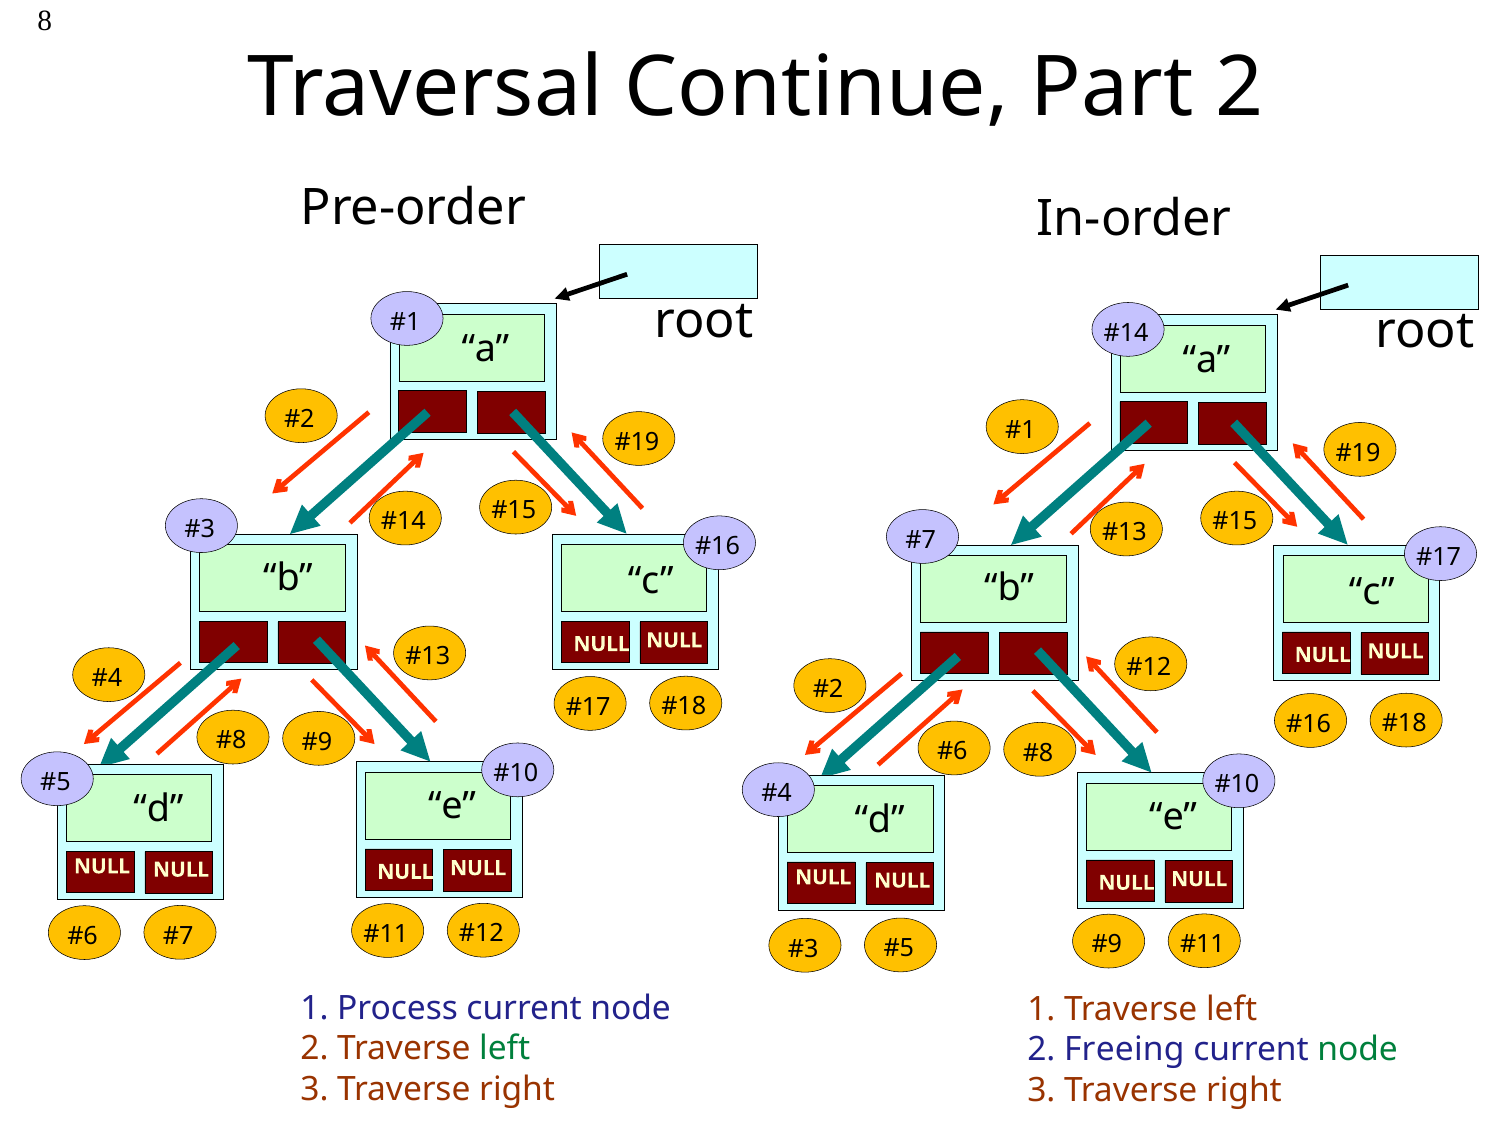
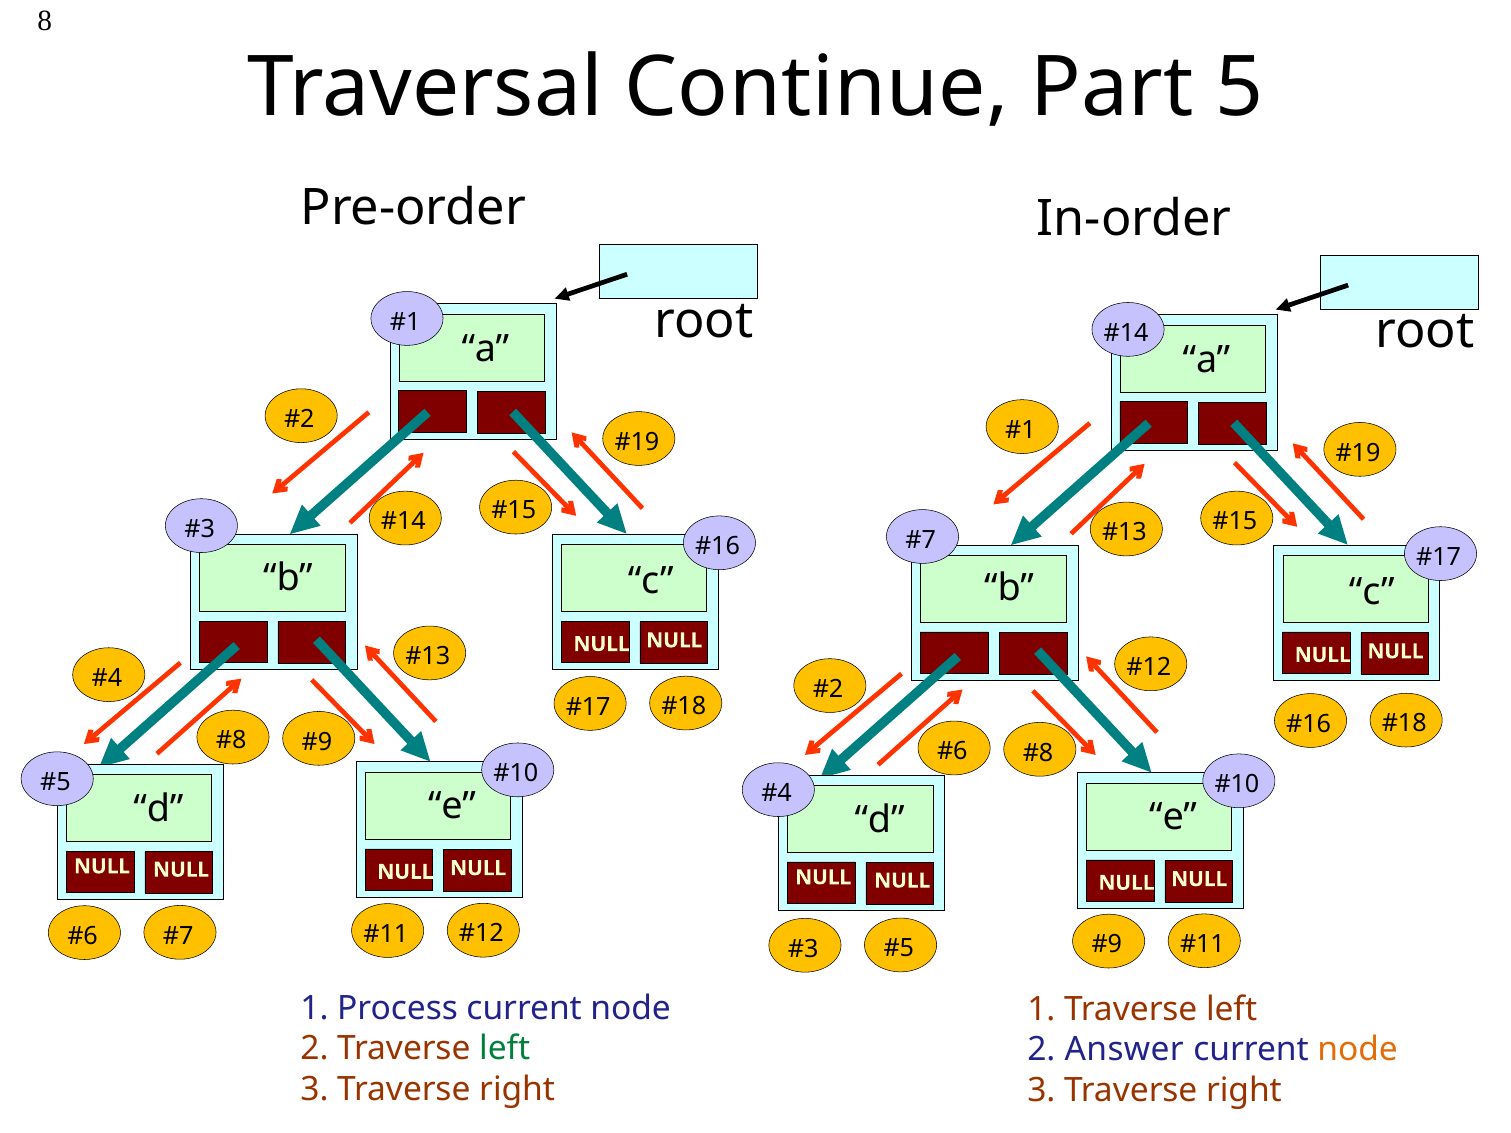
Part 2: 2 -> 5
Freeing: Freeing -> Answer
node at (1358, 1050) colour: green -> orange
